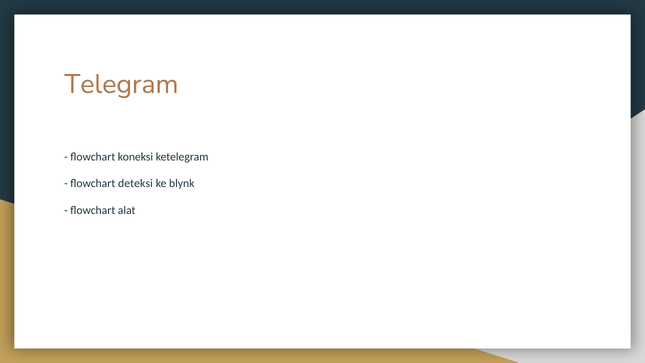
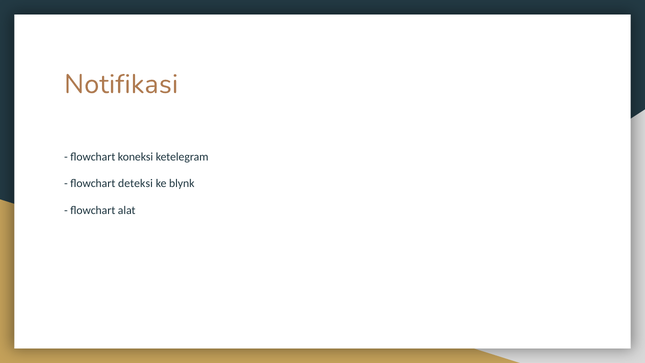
Telegram: Telegram -> Notifikasi
